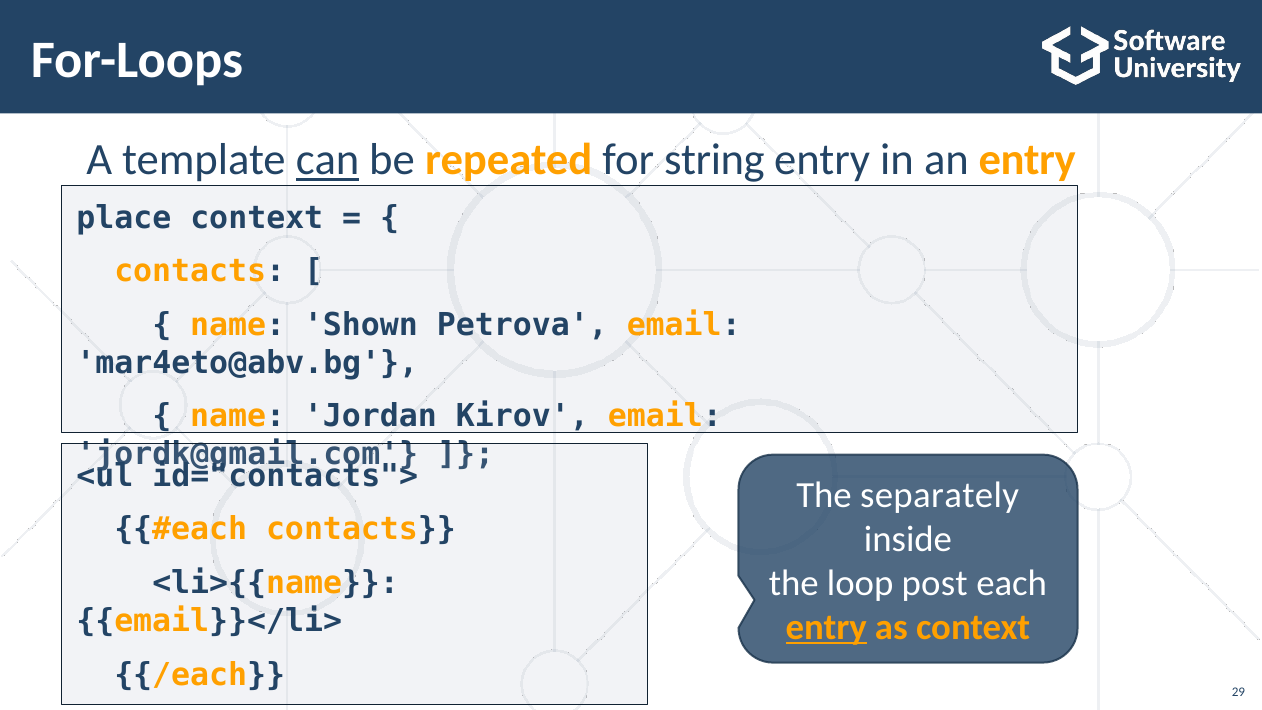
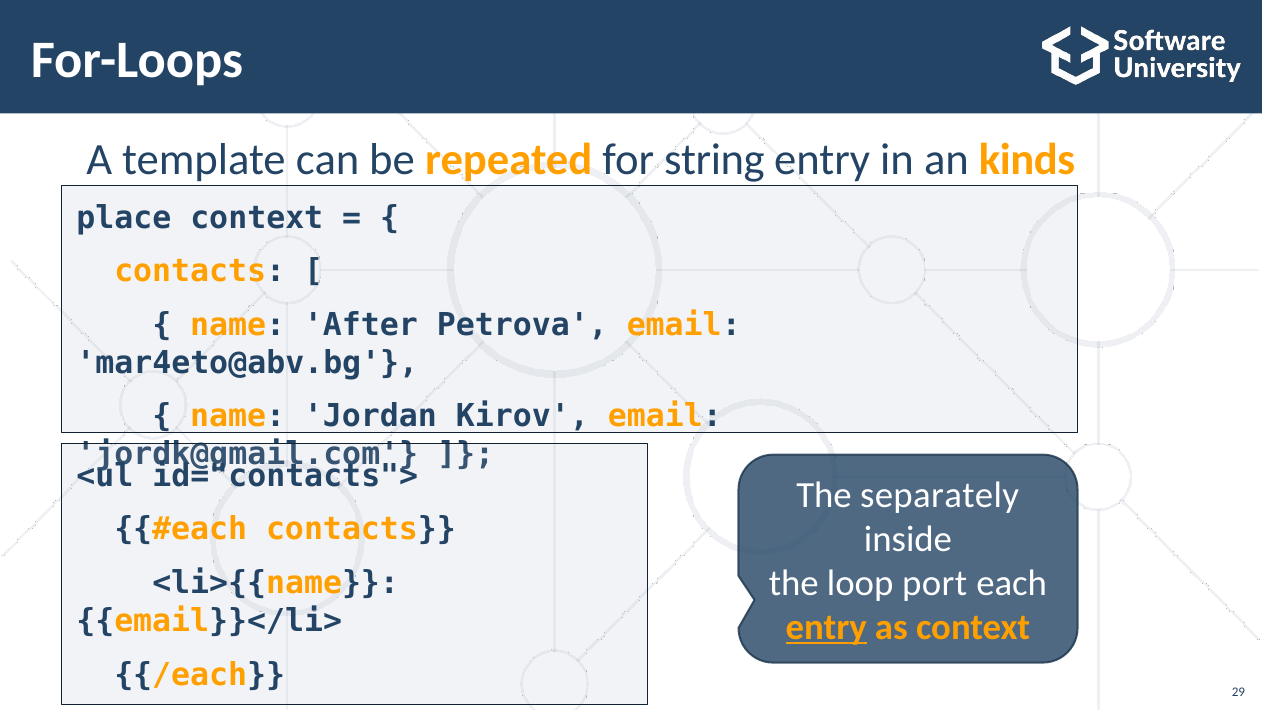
can underline: present -> none
an entry: entry -> kinds
Shown: Shown -> After
post: post -> port
